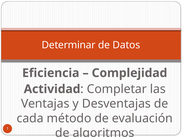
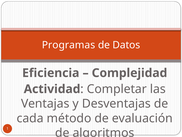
Determinar: Determinar -> Programas
